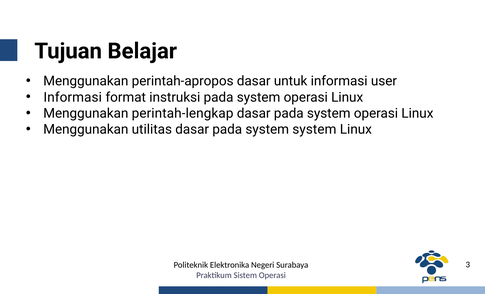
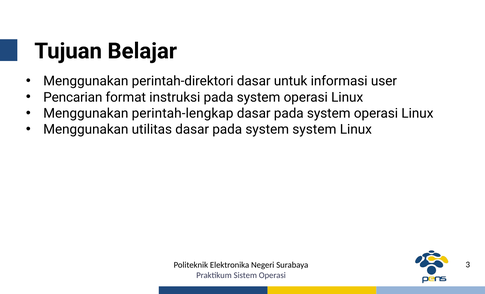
perintah-apropos: perintah-apropos -> perintah-direktori
Informasi at (73, 97): Informasi -> Pencarian
